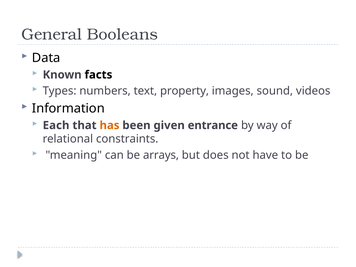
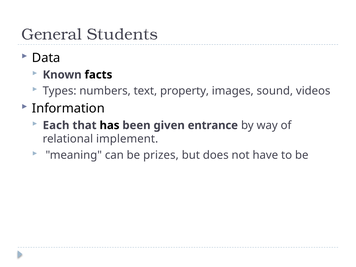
Booleans: Booleans -> Students
has colour: orange -> black
constraints: constraints -> implement
arrays: arrays -> prizes
